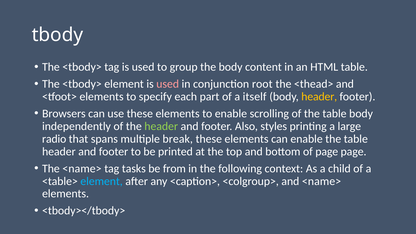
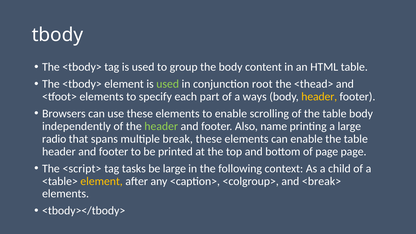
used at (168, 84) colour: pink -> light green
itself: itself -> ways
styles: styles -> name
The <name>: <name> -> <script>
be from: from -> large
element at (102, 181) colour: light blue -> yellow
and <name>: <name> -> <break>
